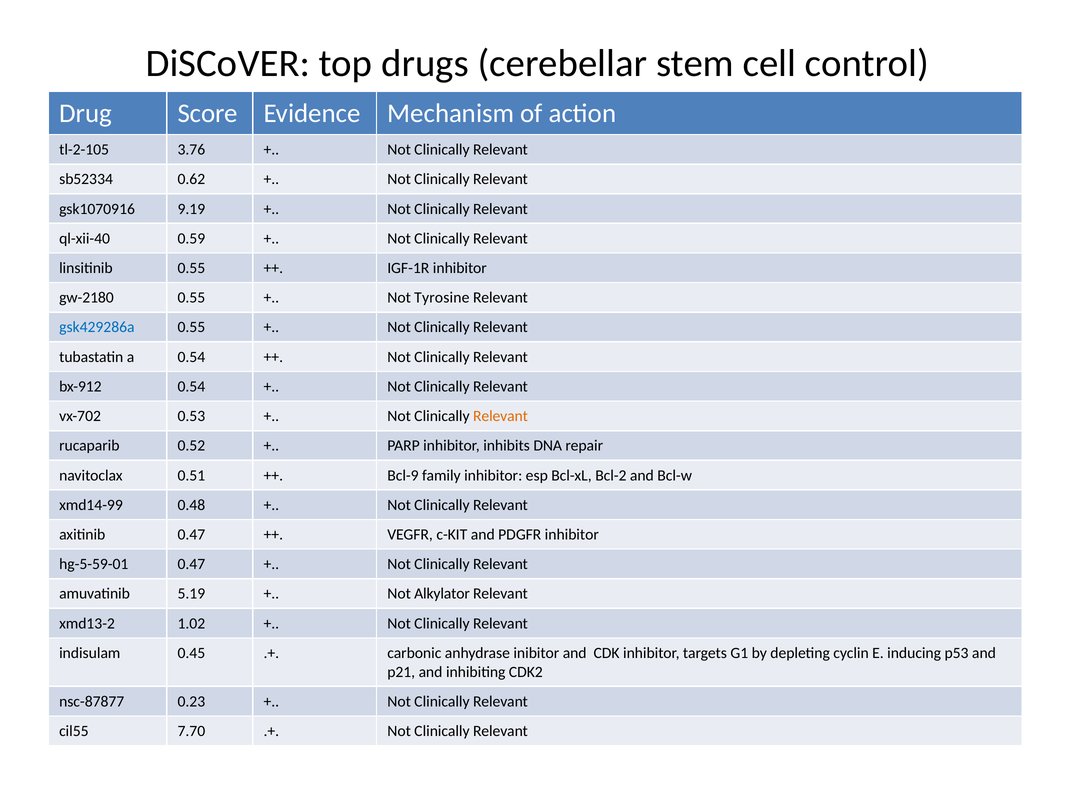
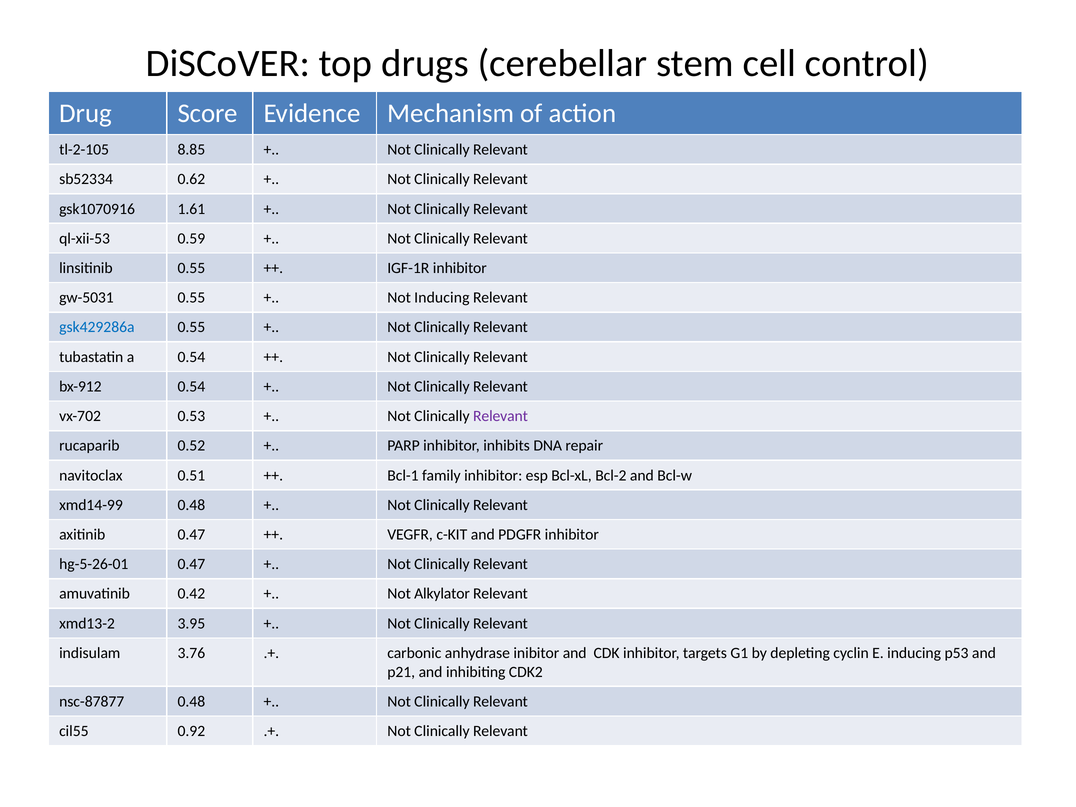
3.76: 3.76 -> 8.85
9.19: 9.19 -> 1.61
ql-xii-40: ql-xii-40 -> ql-xii-53
gw-2180: gw-2180 -> gw-5031
Not Tyrosine: Tyrosine -> Inducing
Relevant at (500, 416) colour: orange -> purple
Bcl-9: Bcl-9 -> Bcl-1
hg-5-59-01: hg-5-59-01 -> hg-5-26-01
5.19: 5.19 -> 0.42
1.02: 1.02 -> 3.95
0.45: 0.45 -> 3.76
nsc-87877 0.23: 0.23 -> 0.48
7.70: 7.70 -> 0.92
